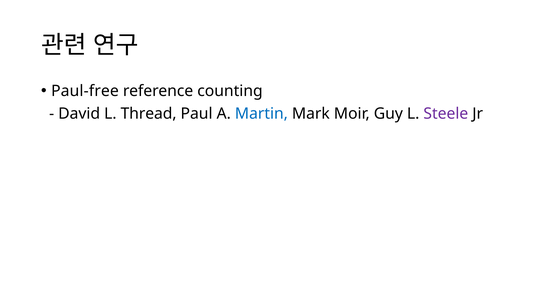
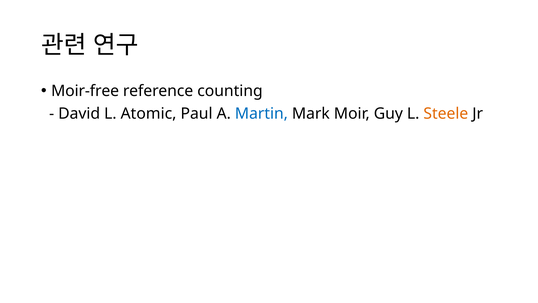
Paul-free: Paul-free -> Moir-free
Thread: Thread -> Atomic
Steele colour: purple -> orange
